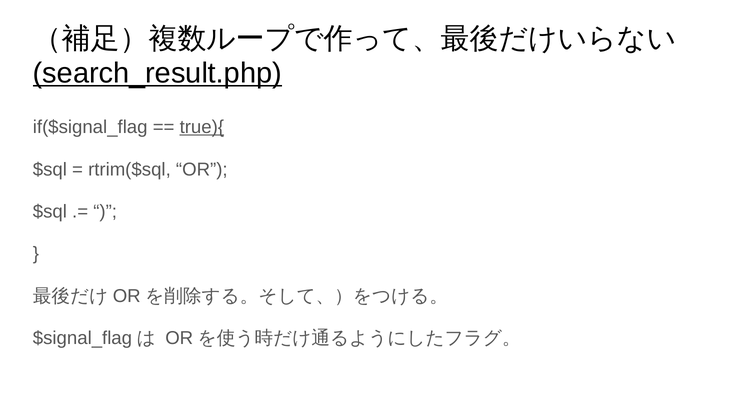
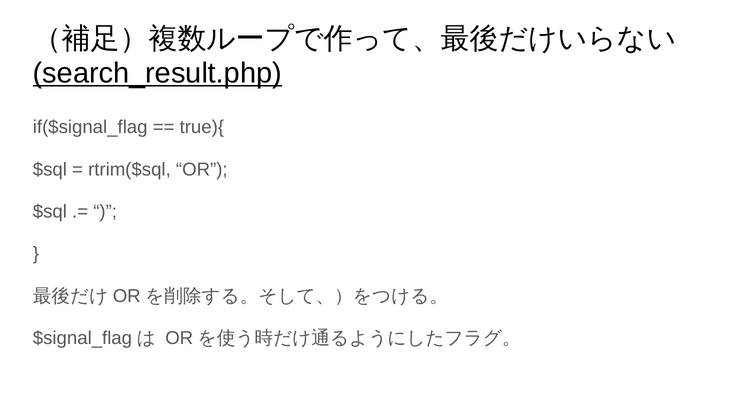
true){ underline: present -> none
